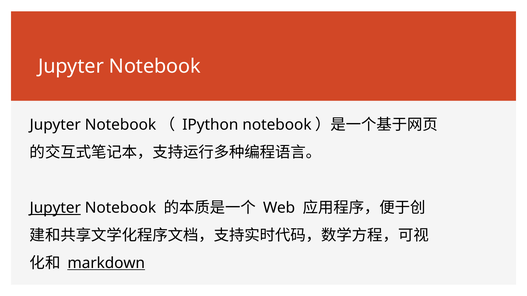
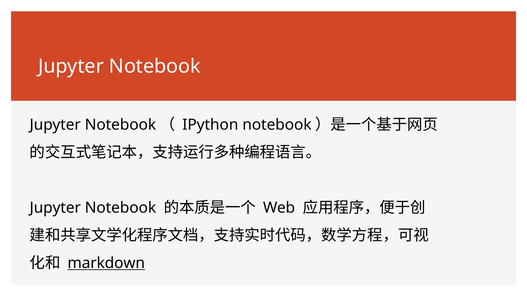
Jupyter at (55, 208) underline: present -> none
